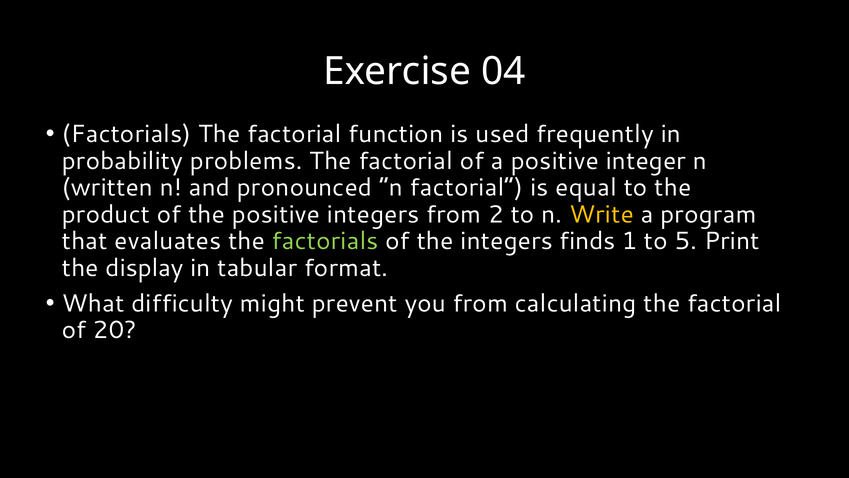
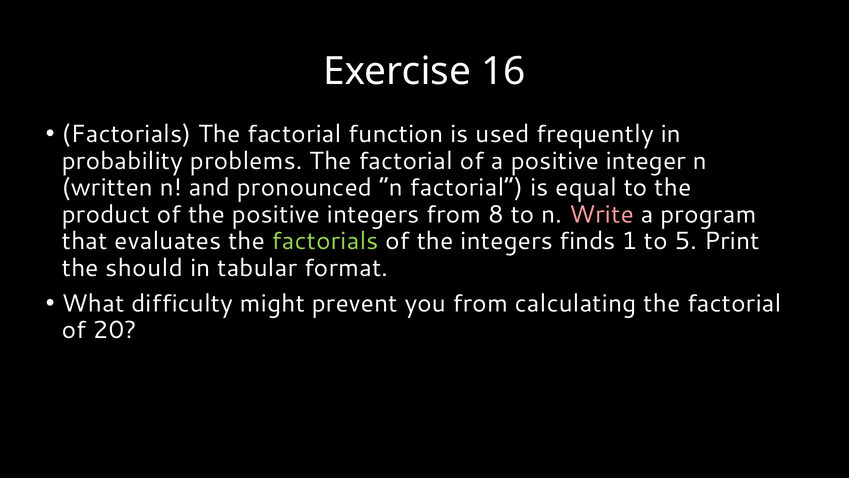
04: 04 -> 16
2: 2 -> 8
Write colour: yellow -> pink
display: display -> should
